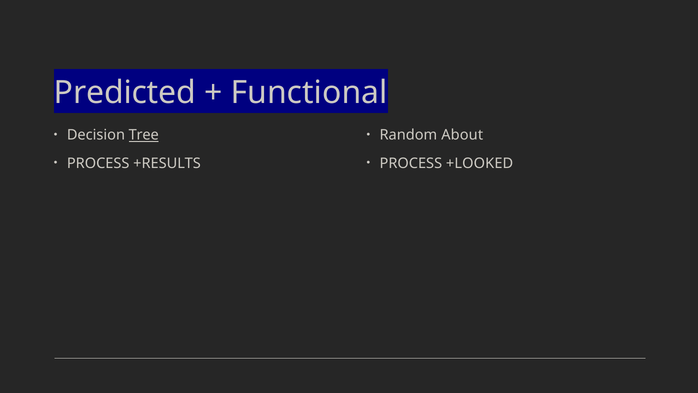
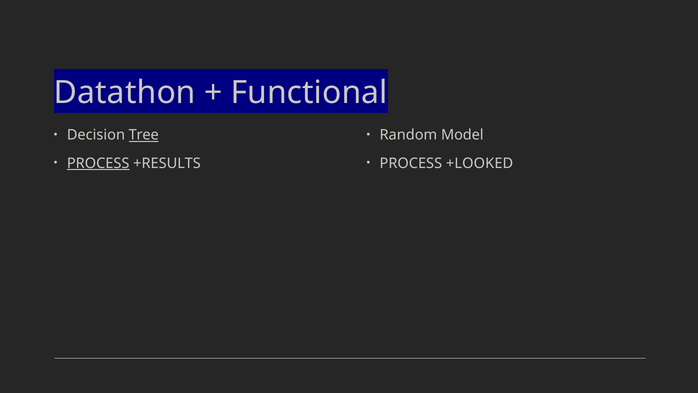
Predicted: Predicted -> Datathon
About: About -> Model
PROCESS at (98, 163) underline: none -> present
